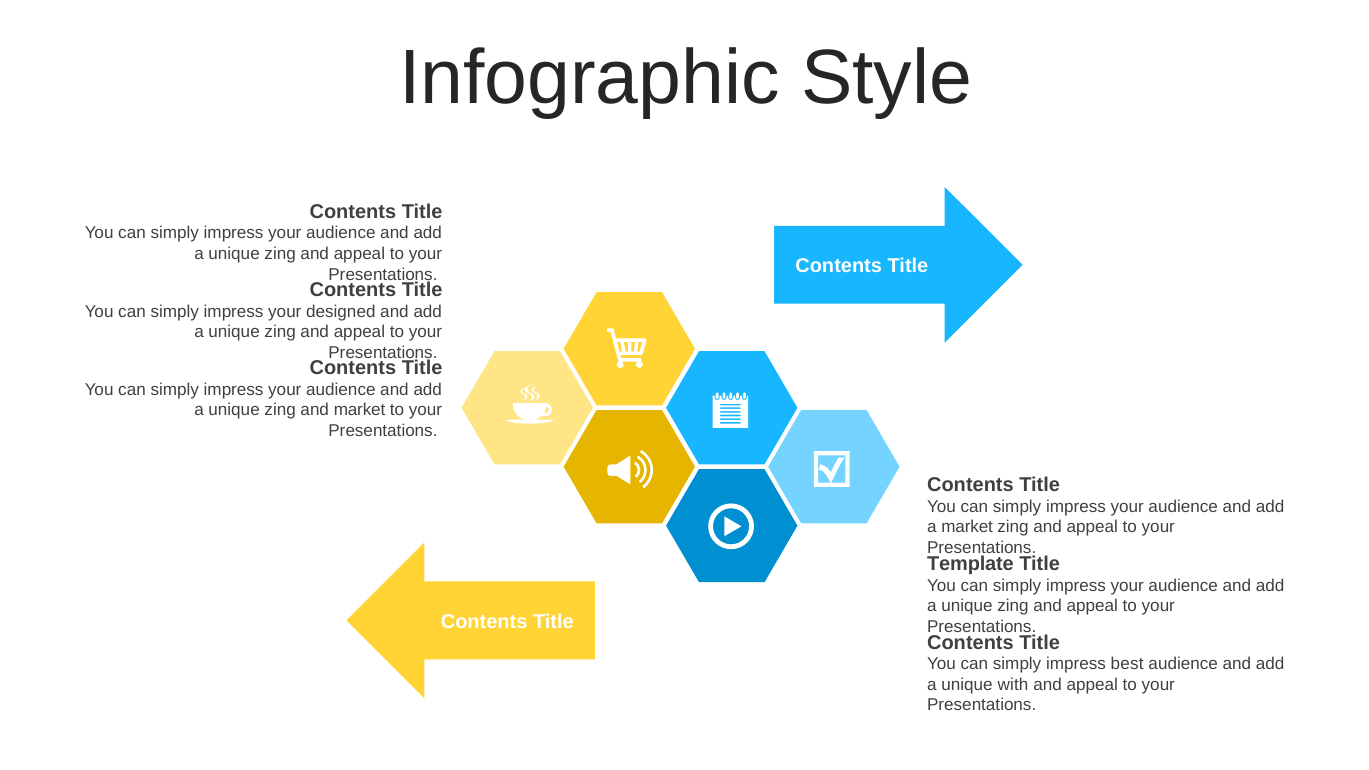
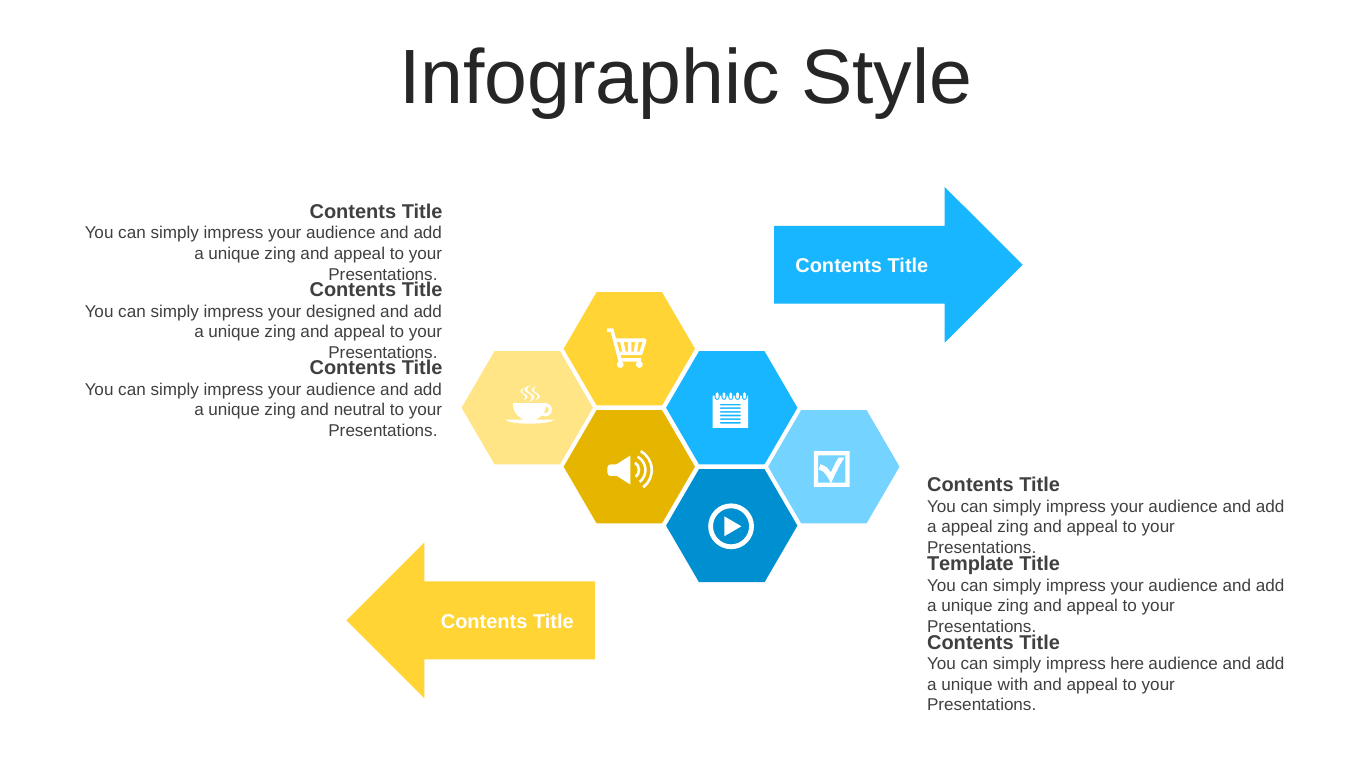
and market: market -> neutral
a market: market -> appeal
best: best -> here
